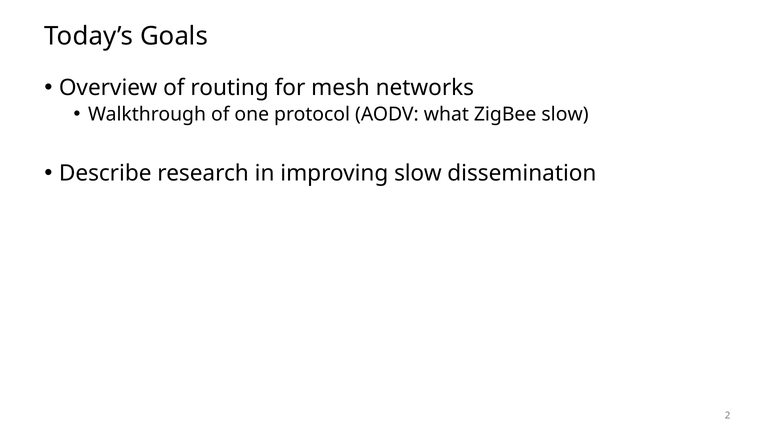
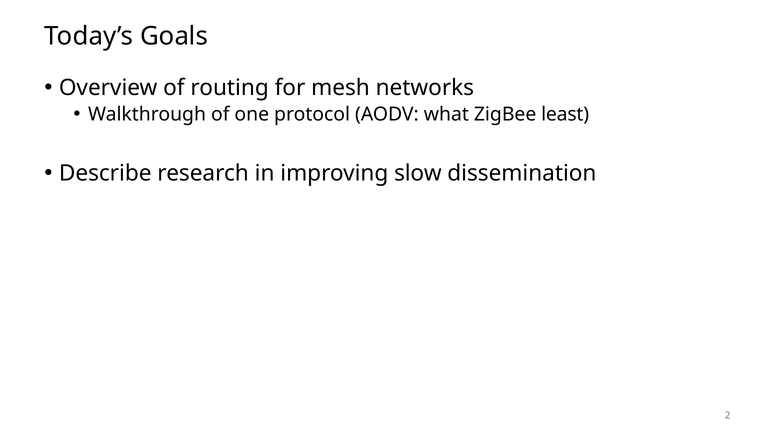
ZigBee slow: slow -> least
